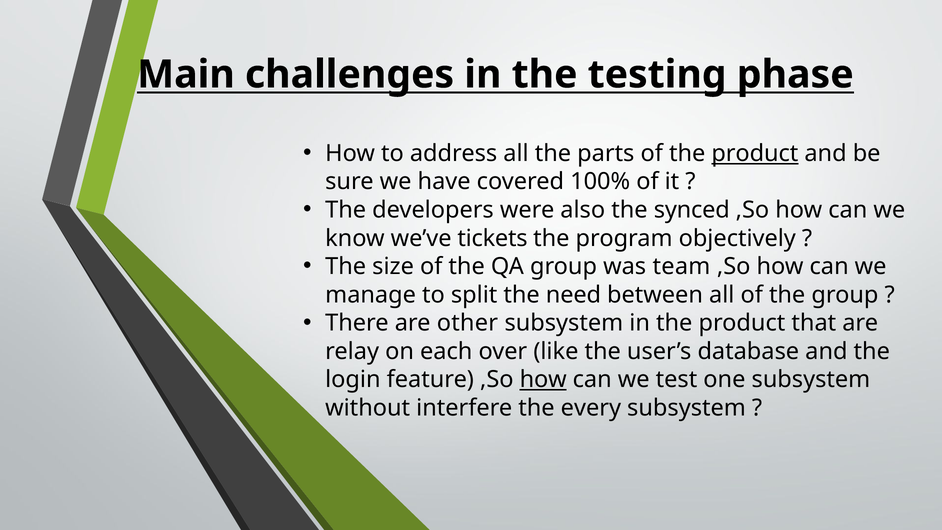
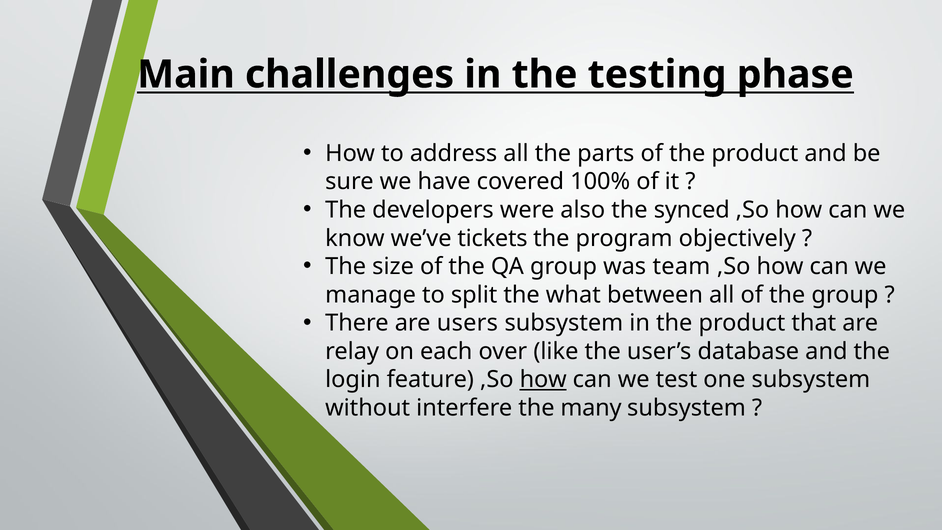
product at (755, 153) underline: present -> none
need: need -> what
other: other -> users
every: every -> many
